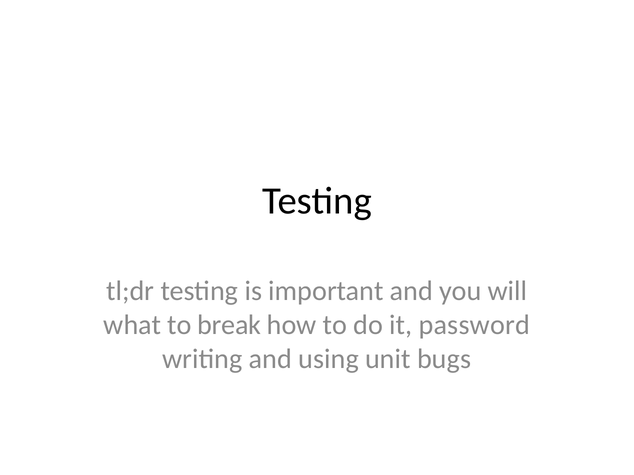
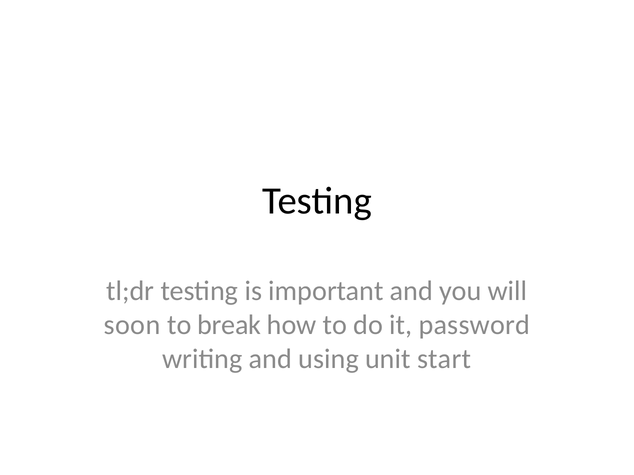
what: what -> soon
bugs: bugs -> start
